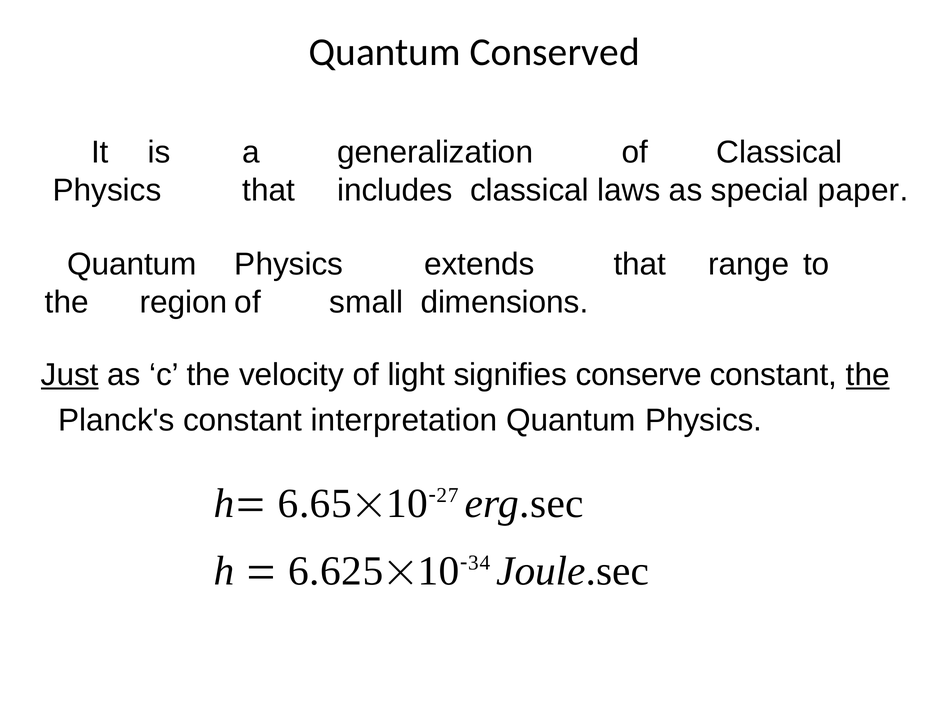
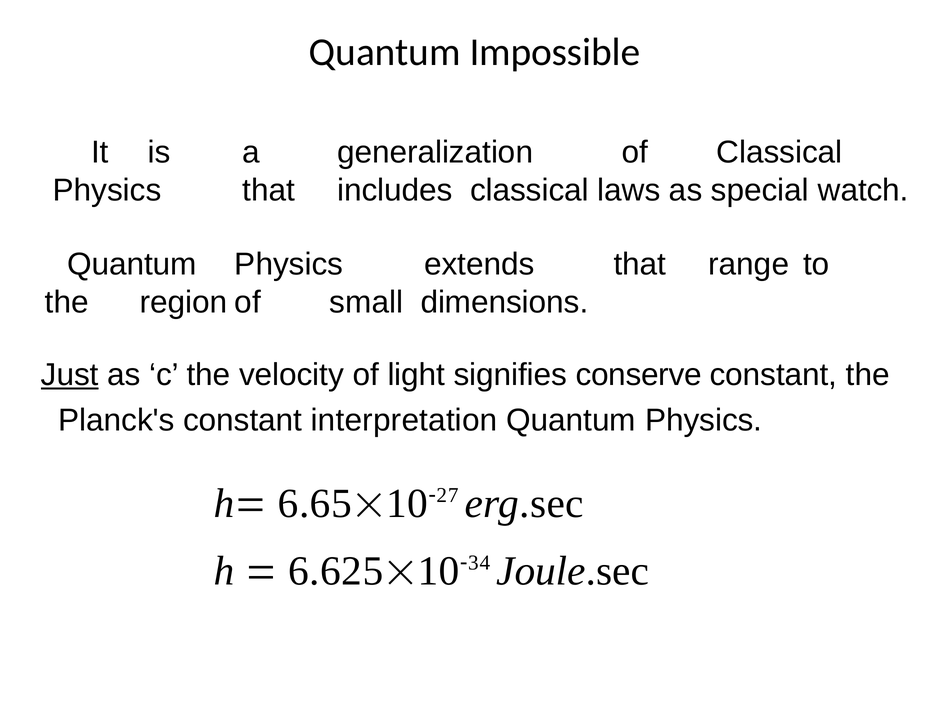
Conserved: Conserved -> Impossible
paper: paper -> watch
the at (868, 375) underline: present -> none
